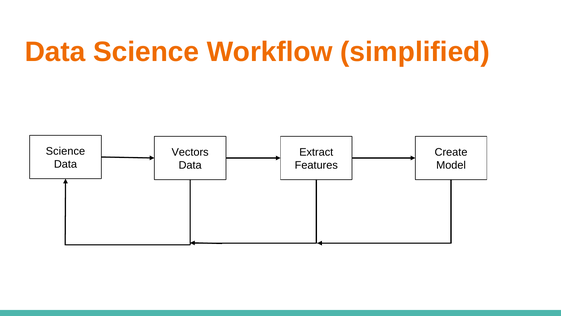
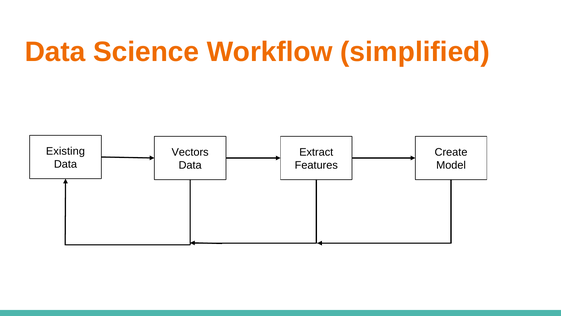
Science at (65, 151): Science -> Existing
